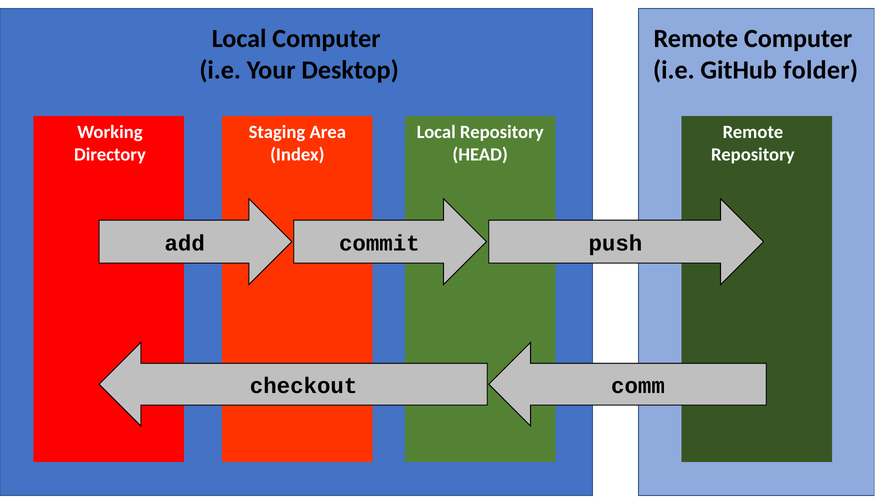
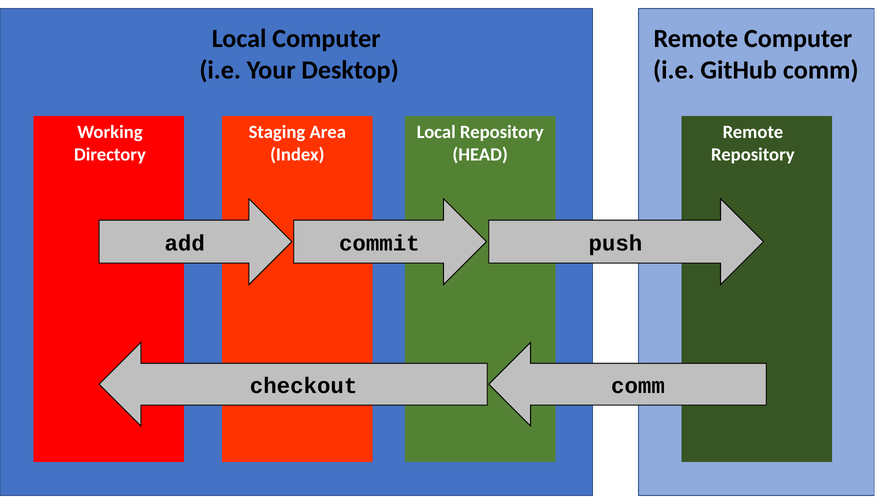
GitHub folder: folder -> comm
